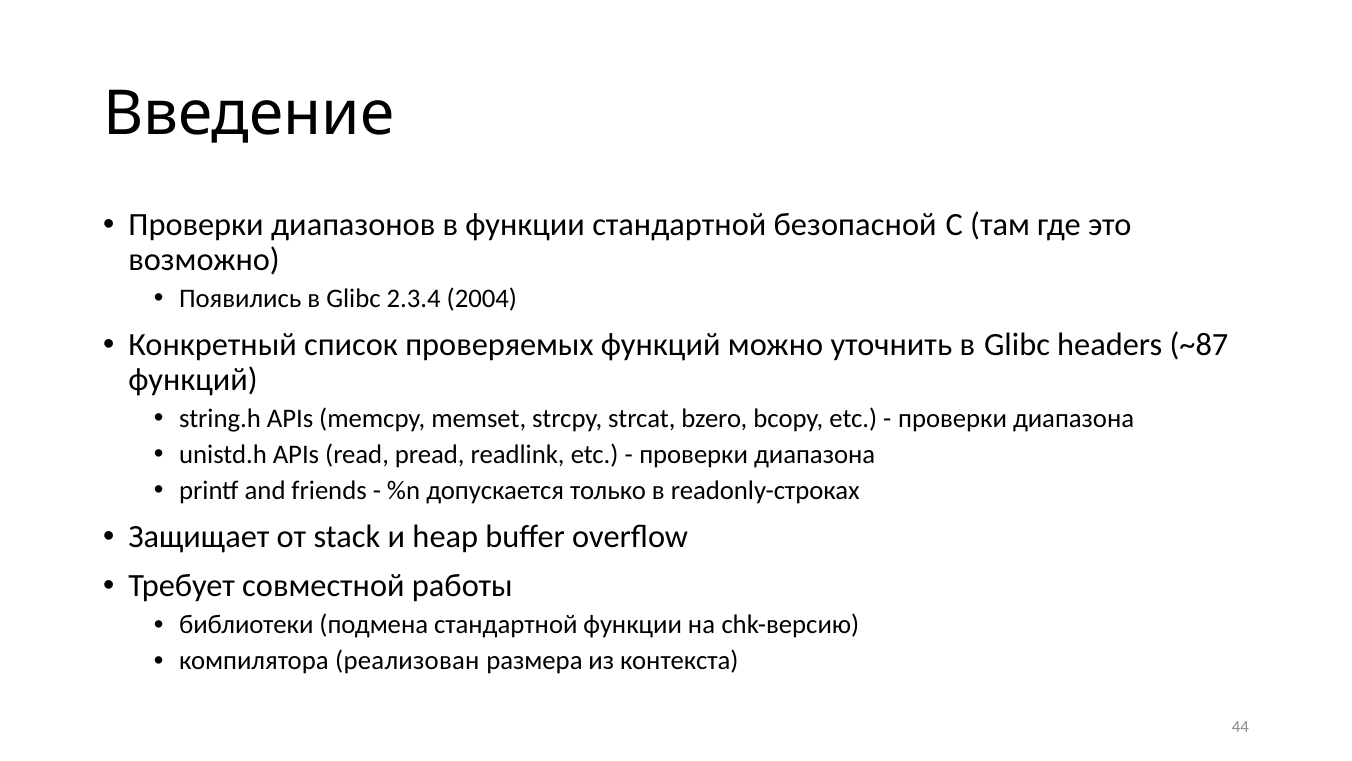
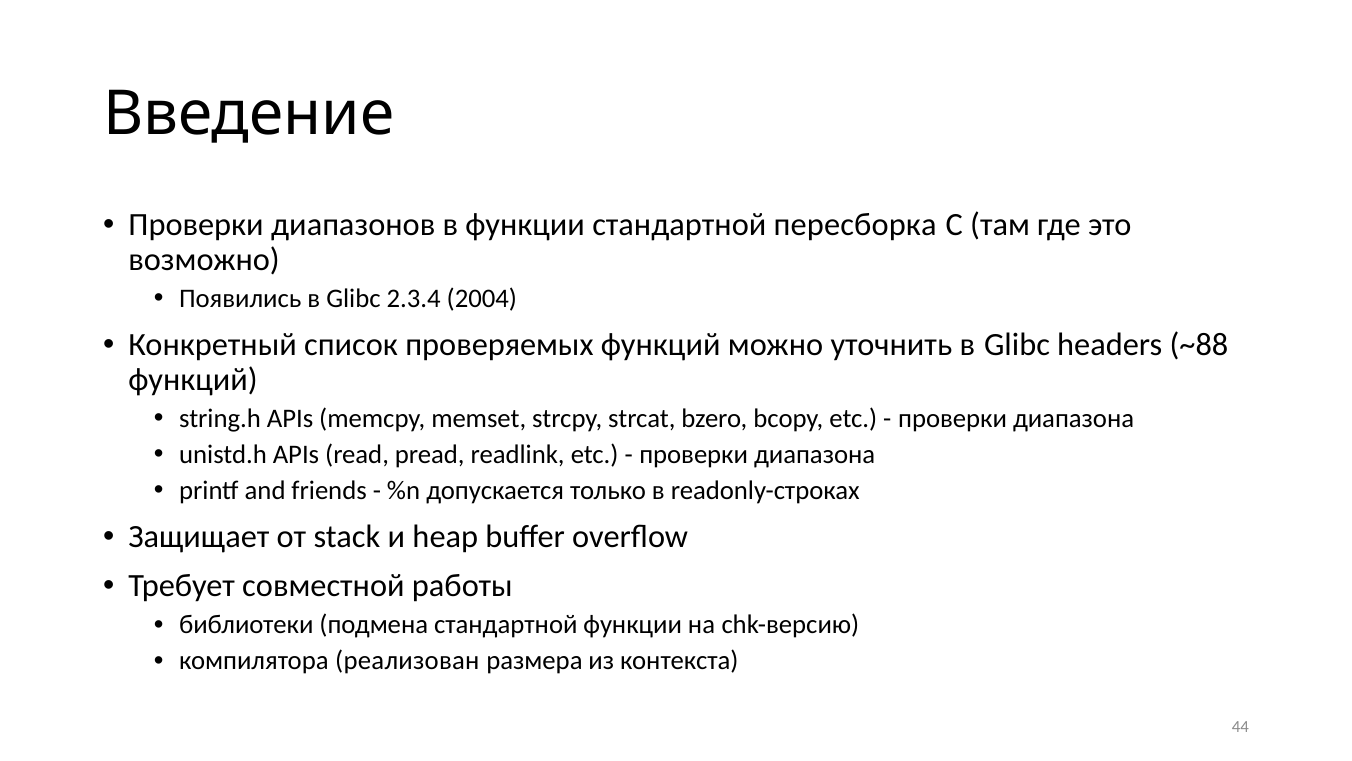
безопасной: безопасной -> пересборка
~87: ~87 -> ~88
